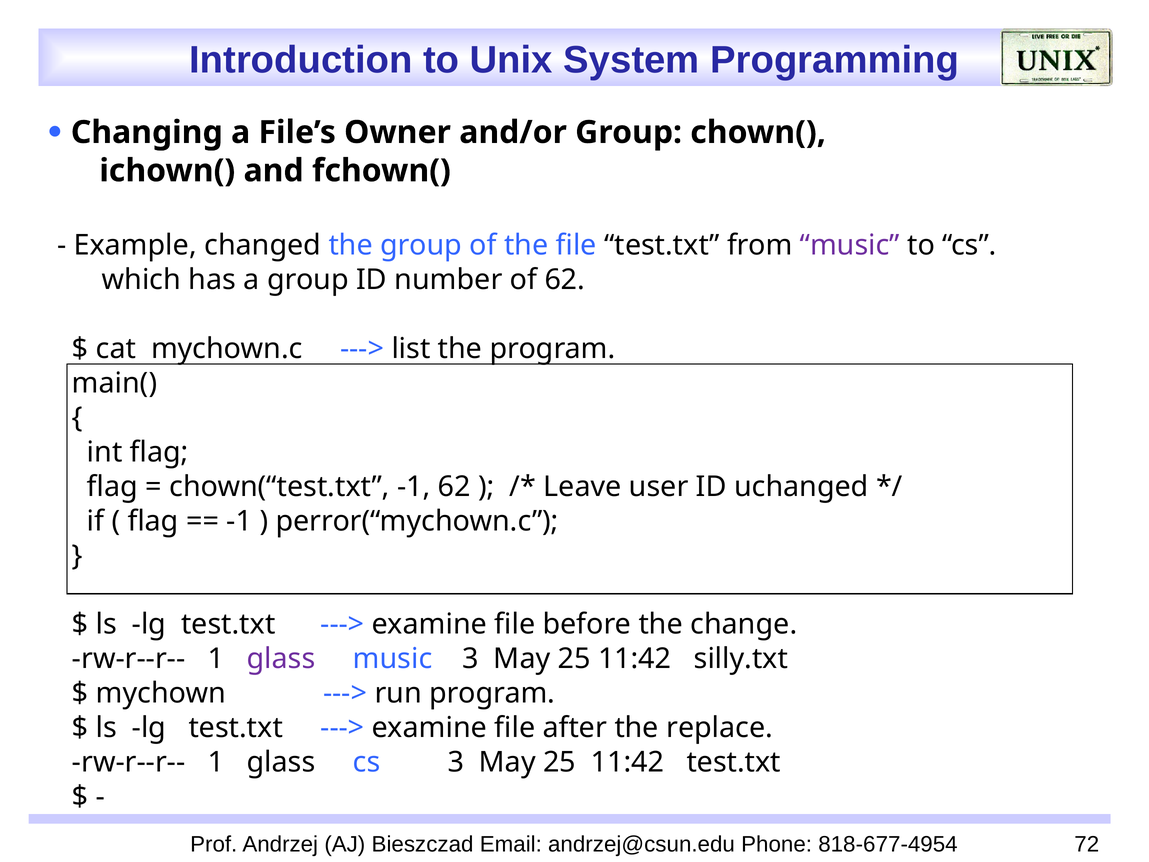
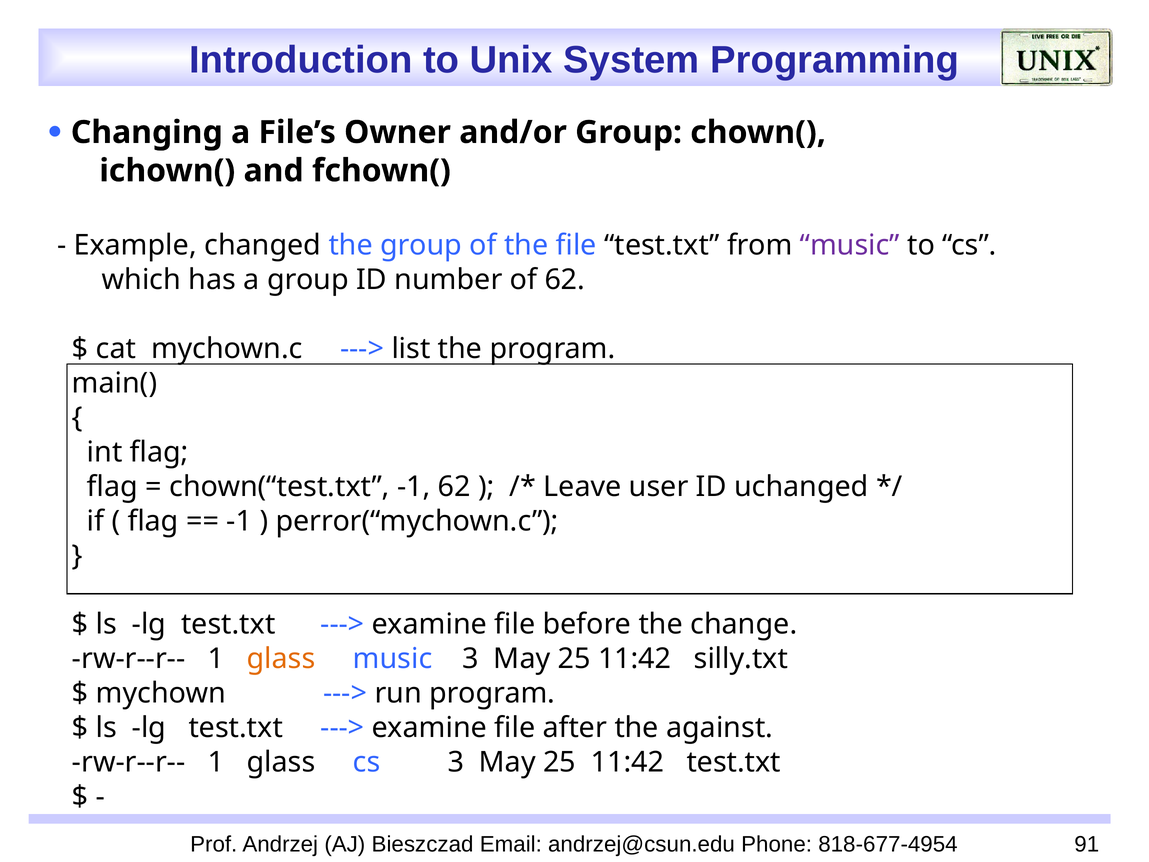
glass at (281, 659) colour: purple -> orange
replace: replace -> against
72: 72 -> 91
